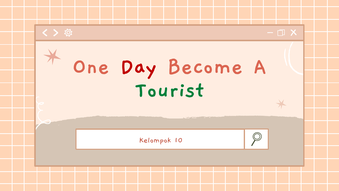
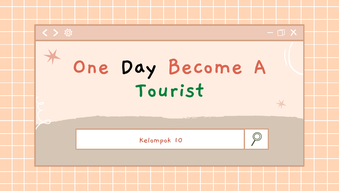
Day colour: red -> black
